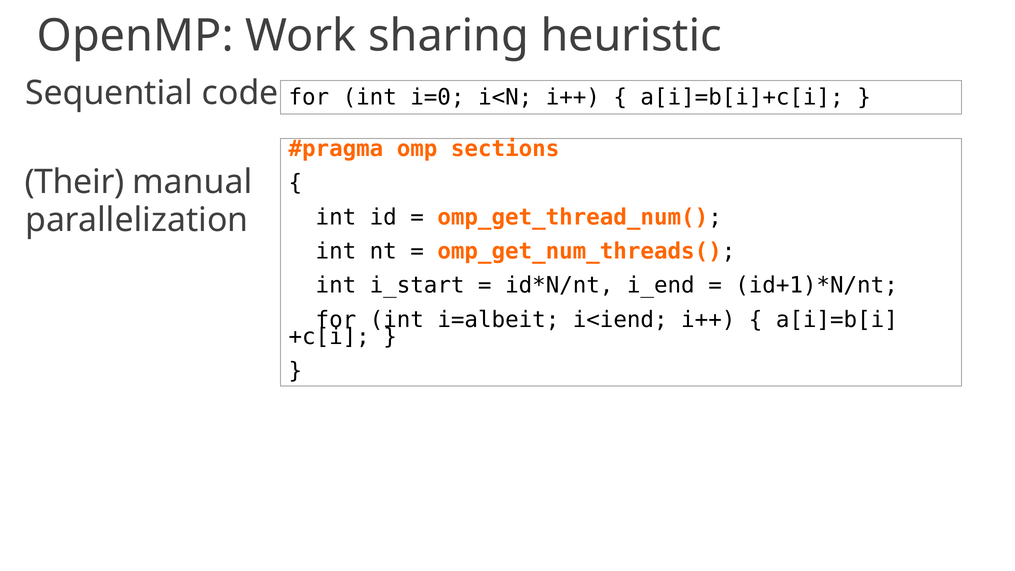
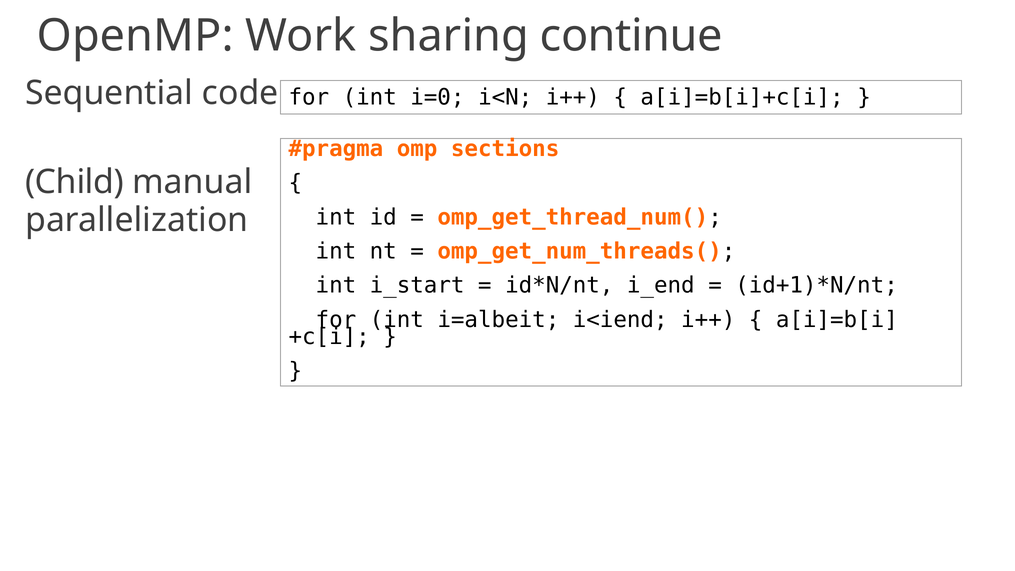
heuristic: heuristic -> continue
Their: Their -> Child
